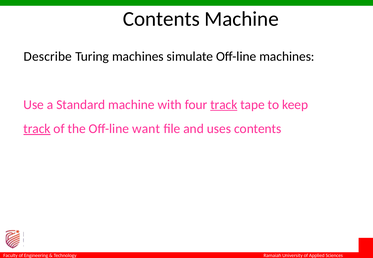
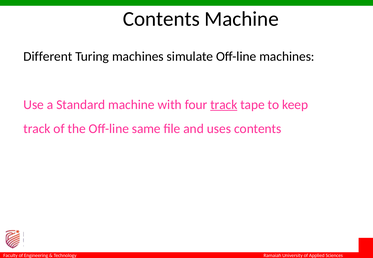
Describe: Describe -> Different
track at (37, 129) underline: present -> none
want: want -> same
